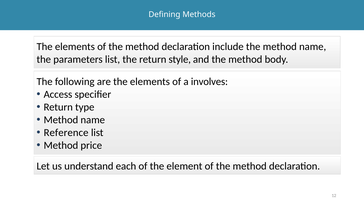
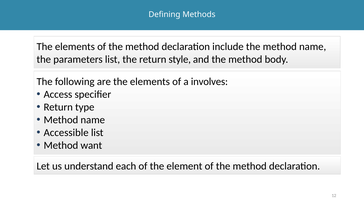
Reference: Reference -> Accessible
price: price -> want
